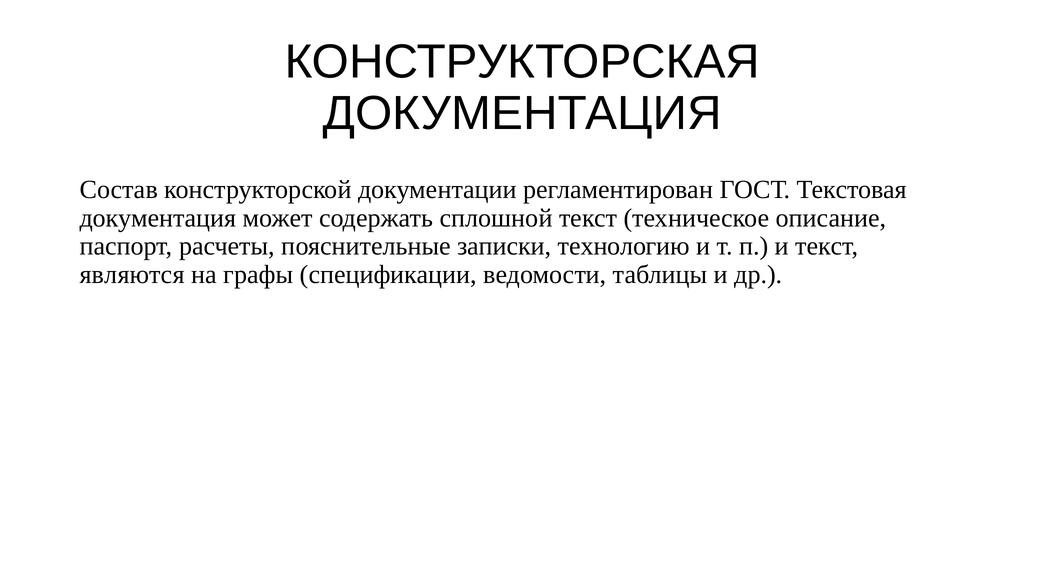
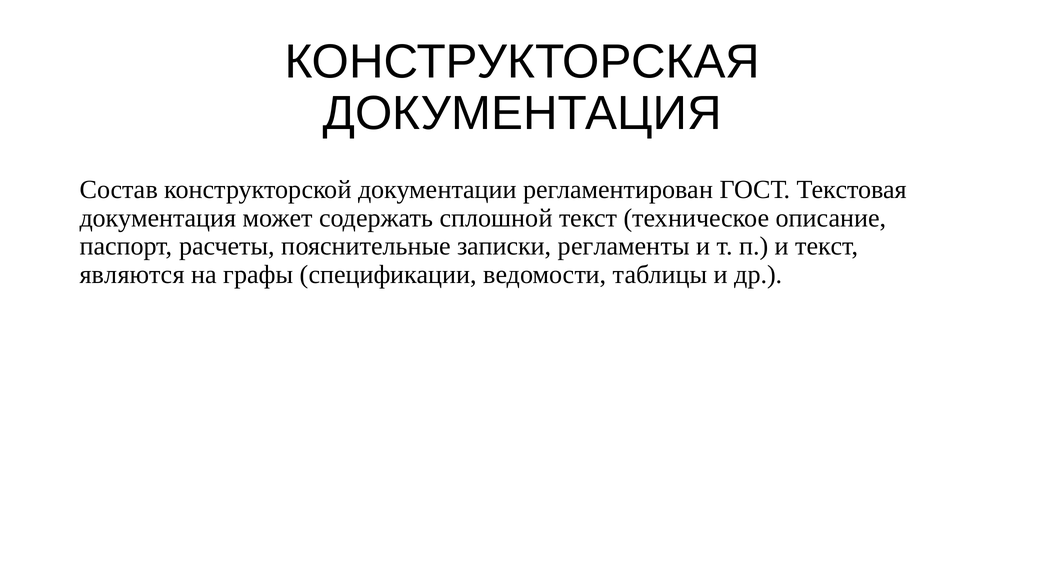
технологию: технологию -> регламенты
